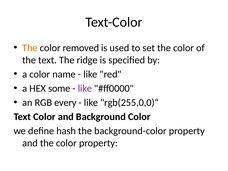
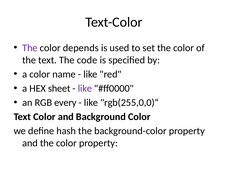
The at (30, 48) colour: orange -> purple
removed: removed -> depends
ridge: ridge -> code
some: some -> sheet
